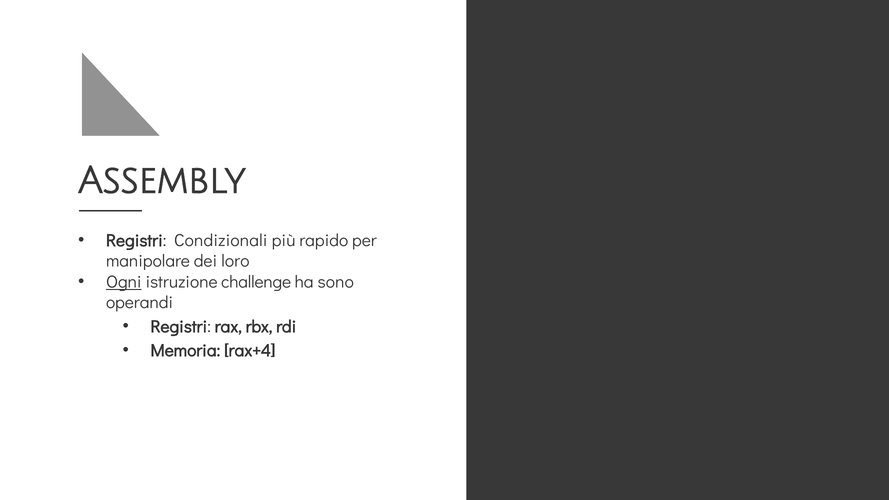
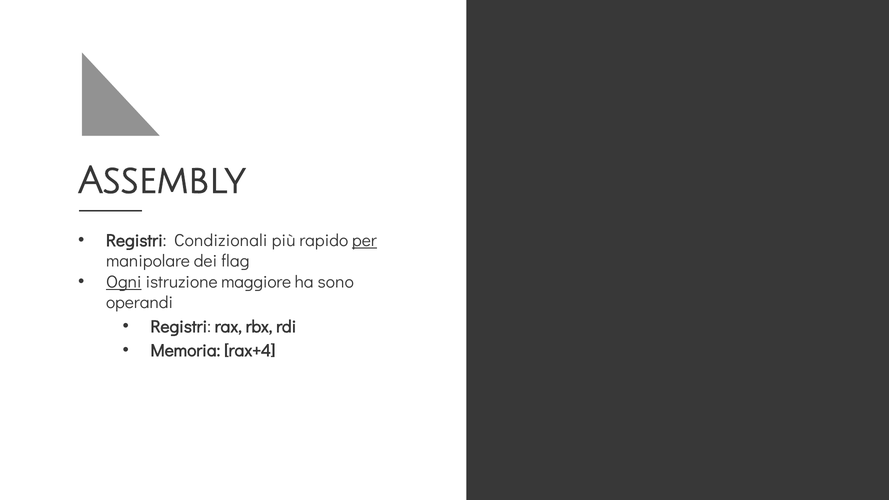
per underline: none -> present
loro: loro -> flag
challenge: challenge -> maggiore
